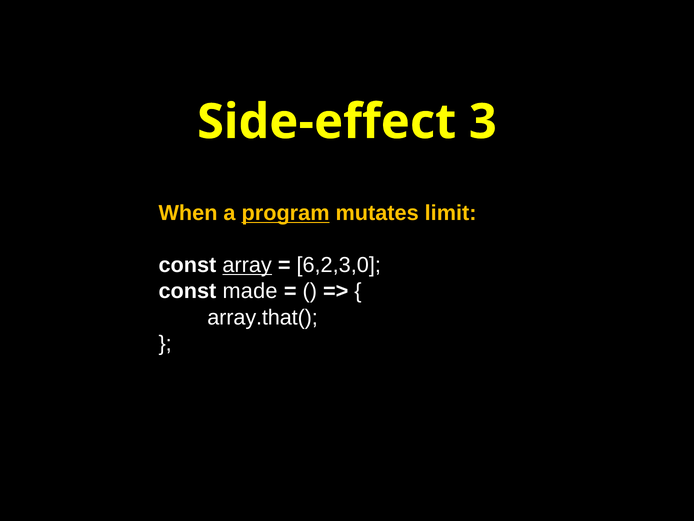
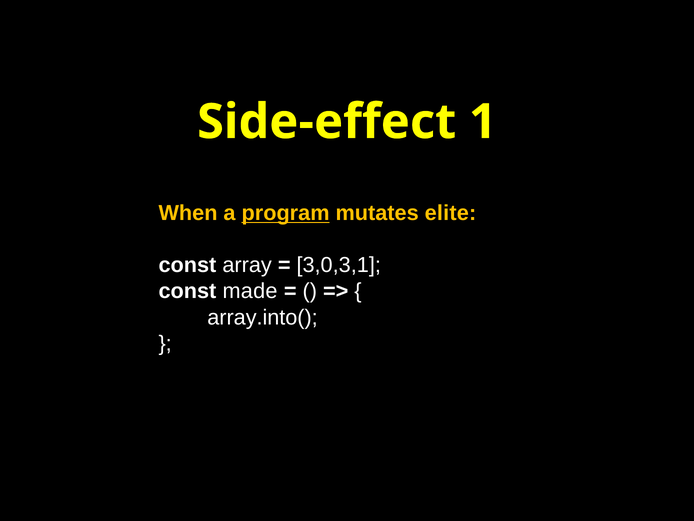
3: 3 -> 1
limit: limit -> elite
array underline: present -> none
6,2,3,0: 6,2,3,0 -> 3,0,3,1
array.that(: array.that( -> array.into(
